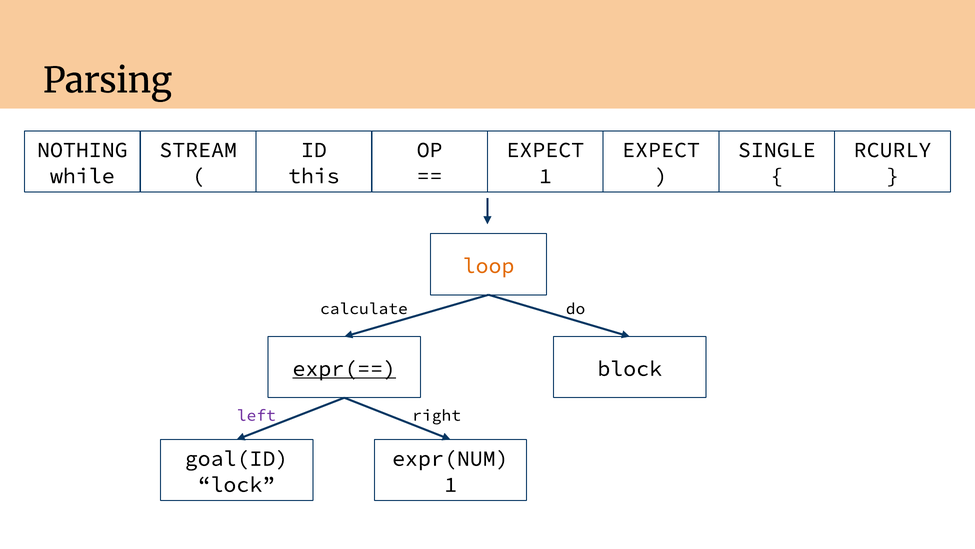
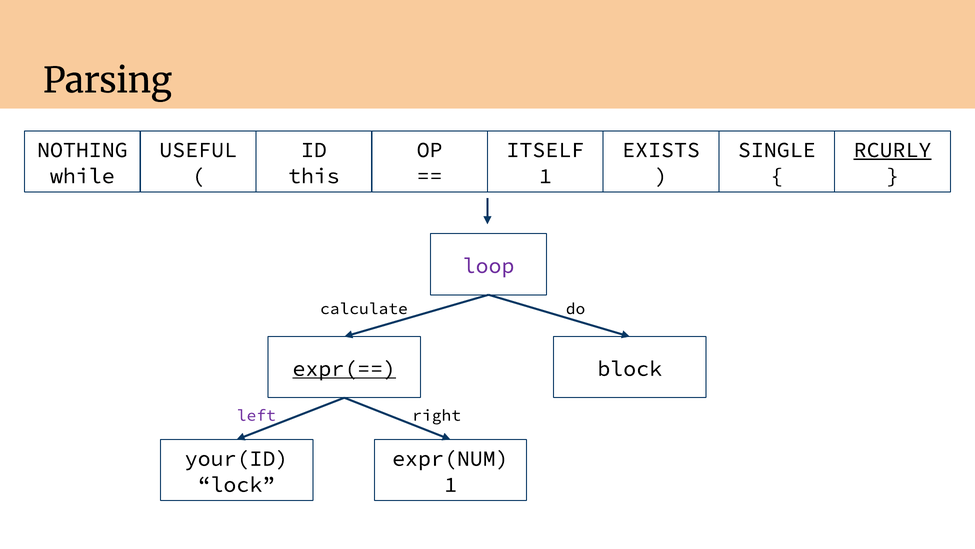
STREAM: STREAM -> USEFUL
EXPECT at (545, 150): EXPECT -> ITSELF
EXPECT at (661, 150): EXPECT -> EXISTS
RCURLY underline: none -> present
loop colour: orange -> purple
goal(ID: goal(ID -> your(ID
